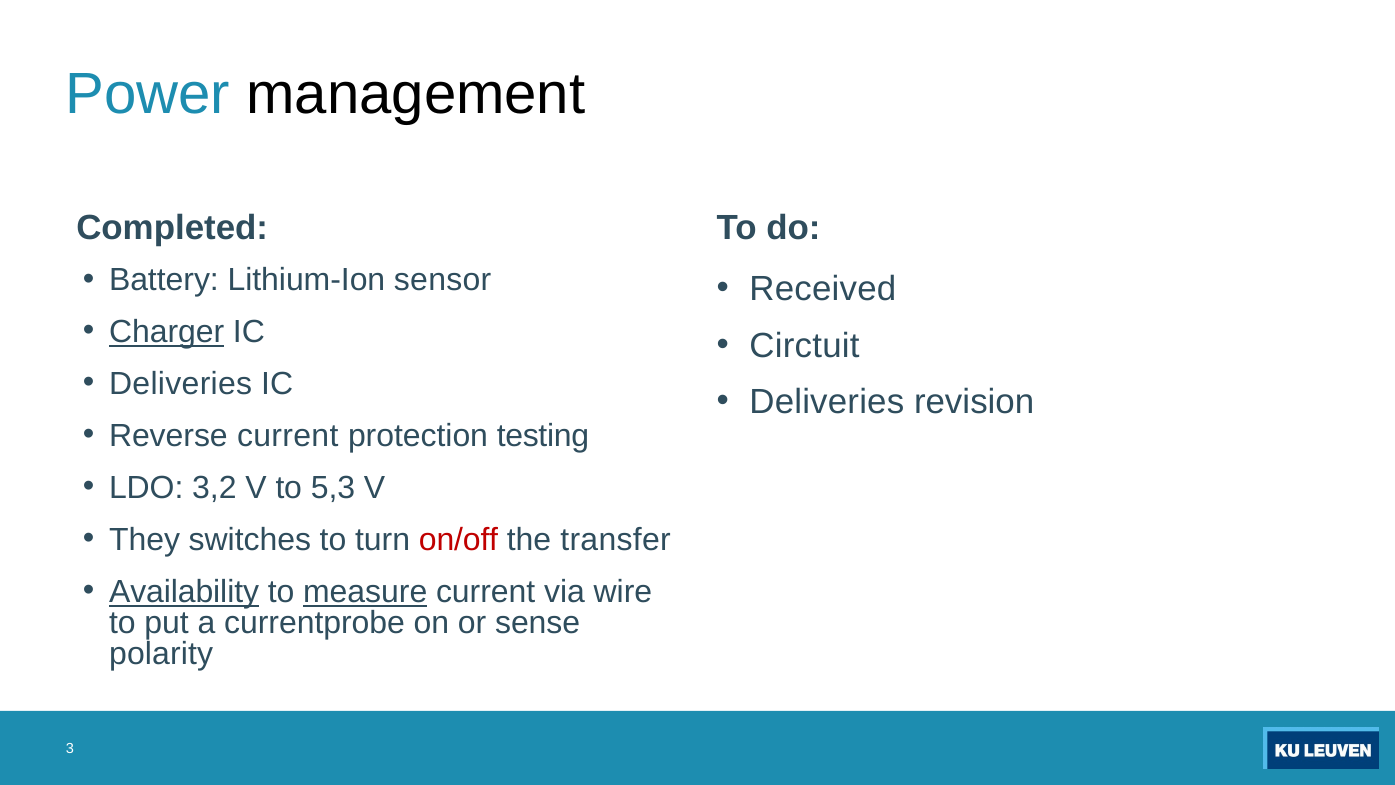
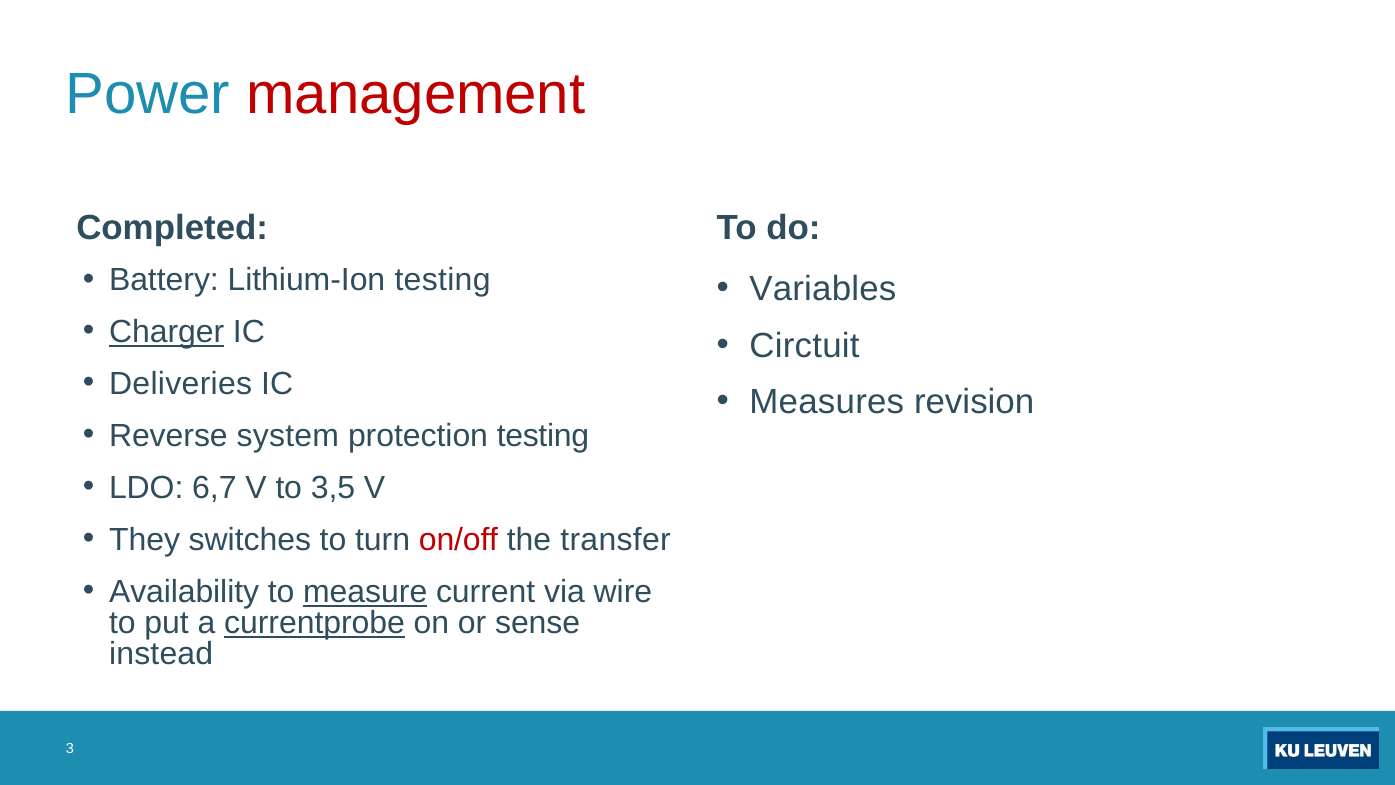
management colour: black -> red
Lithium-Ion sensor: sensor -> testing
Received: Received -> Variables
Deliveries at (827, 402): Deliveries -> Measures
Reverse current: current -> system
3,2: 3,2 -> 6,7
5,3: 5,3 -> 3,5
Availability underline: present -> none
currentprobe underline: none -> present
polarity: polarity -> instead
